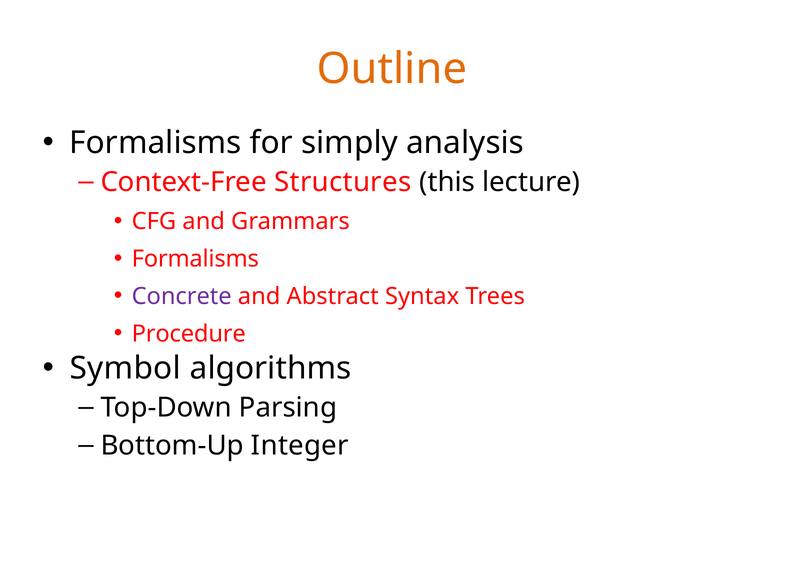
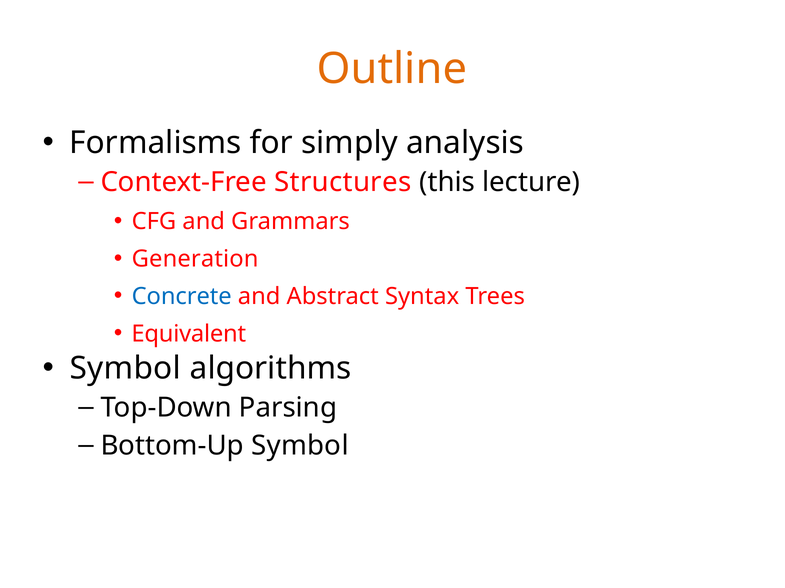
Formalisms at (195, 259): Formalisms -> Generation
Concrete colour: purple -> blue
Procedure: Procedure -> Equivalent
Bottom-Up Integer: Integer -> Symbol
